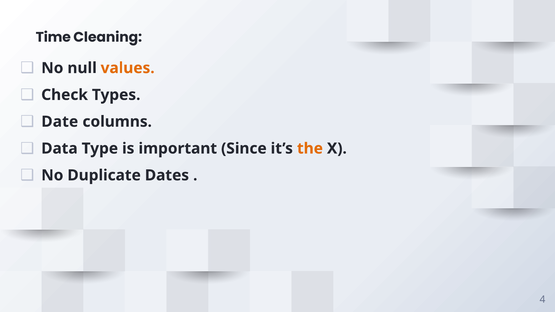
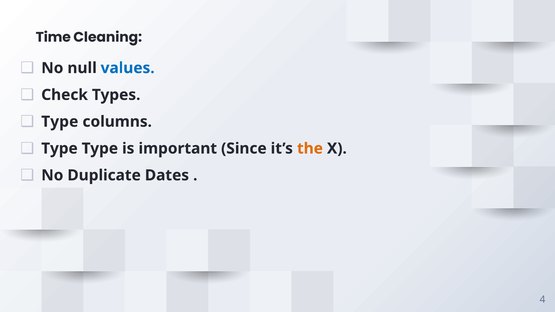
values colour: orange -> blue
Date at (60, 122): Date -> Type
Data at (59, 149): Data -> Type
